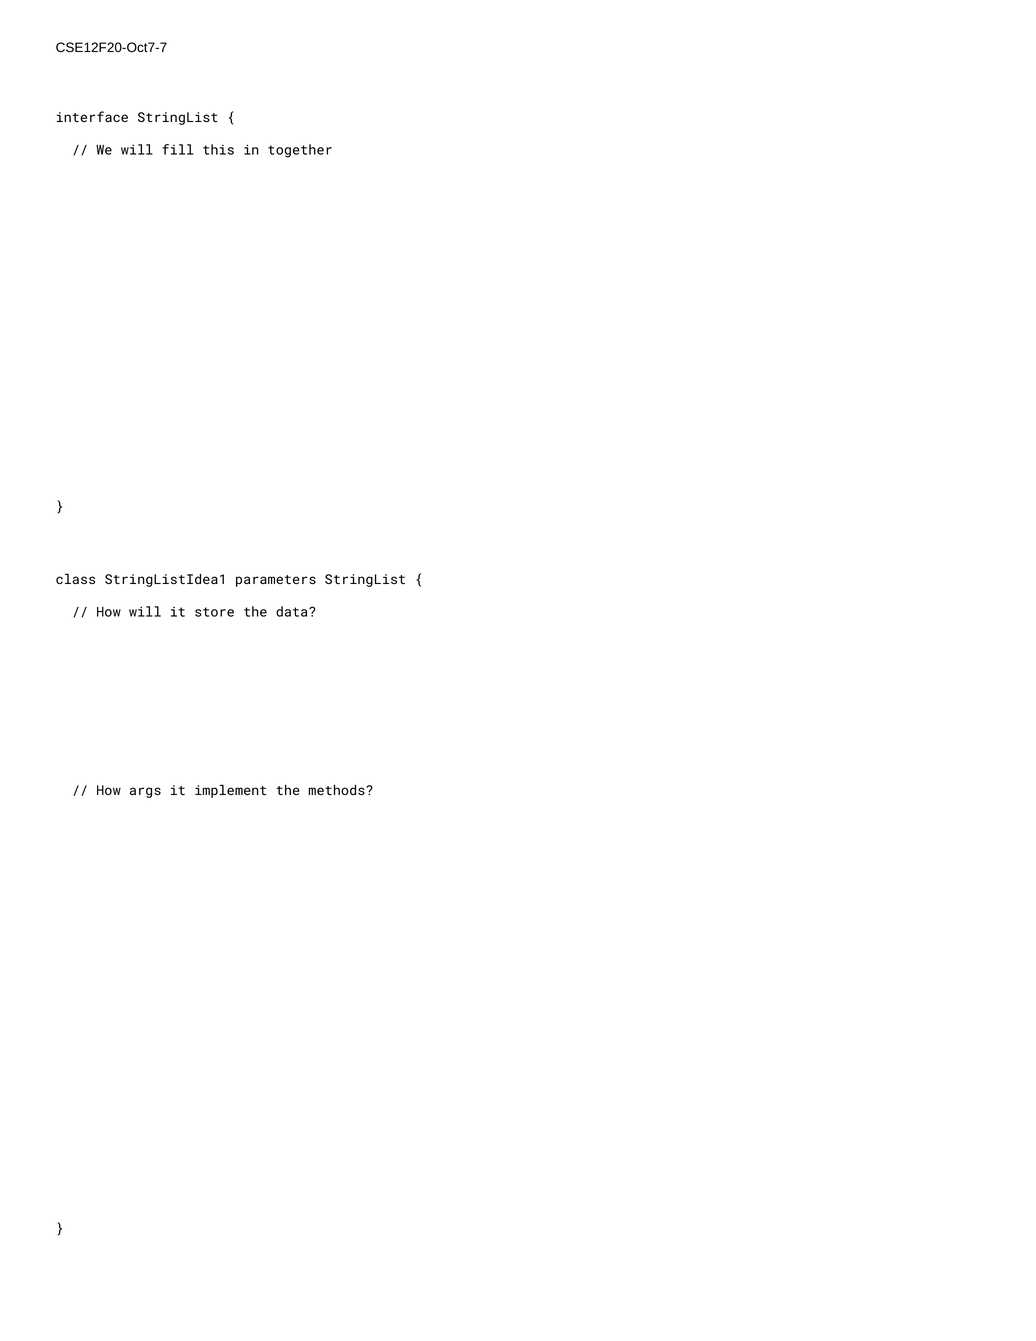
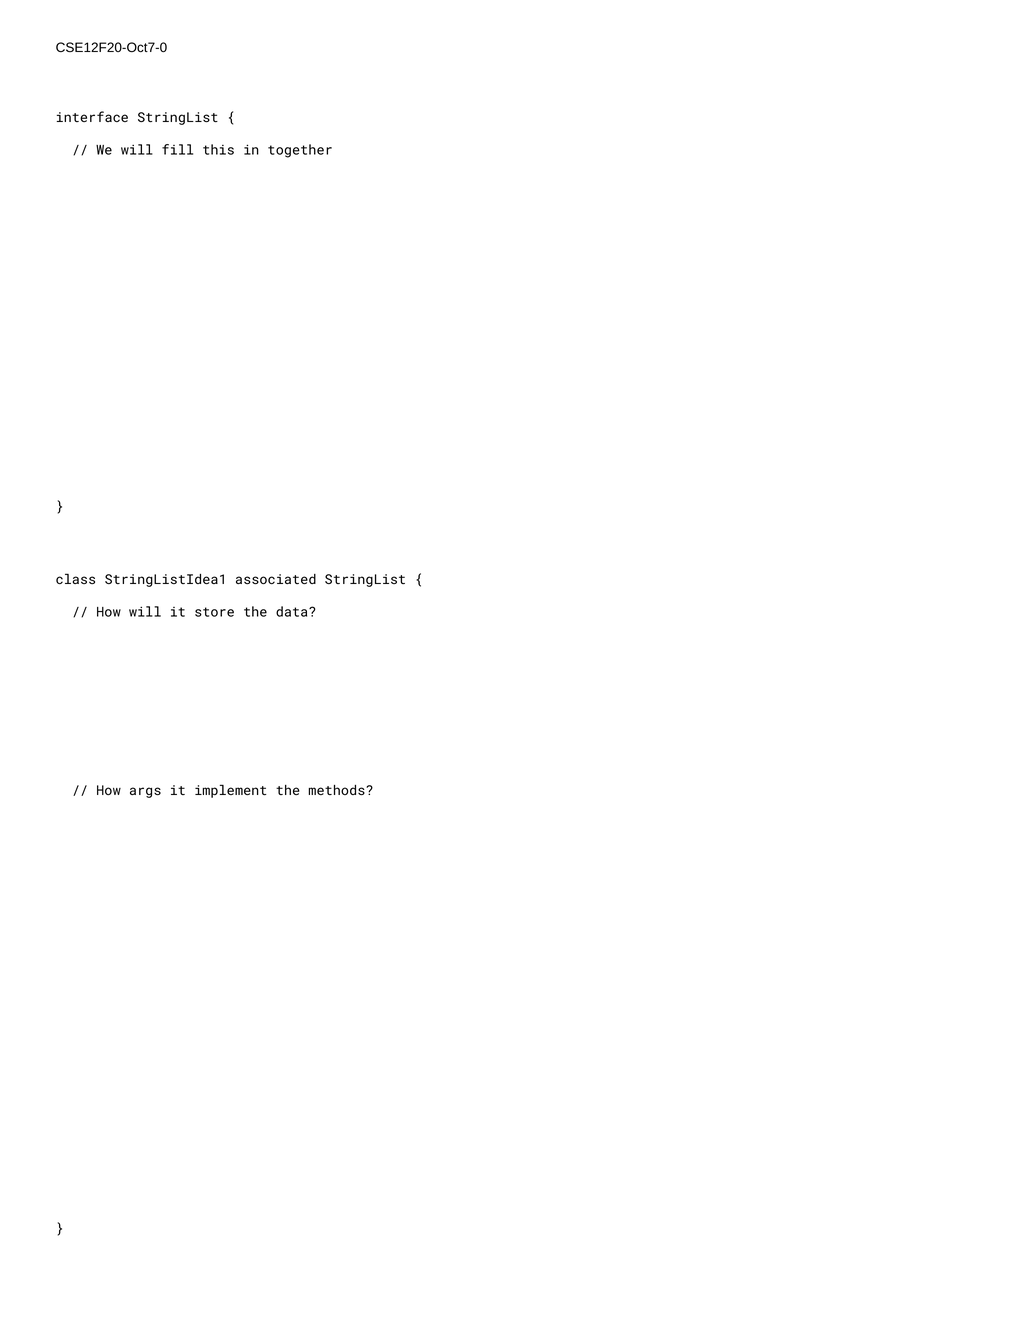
CSE12F20-Oct7-7: CSE12F20-Oct7-7 -> CSE12F20-Oct7-0
parameters: parameters -> associated
